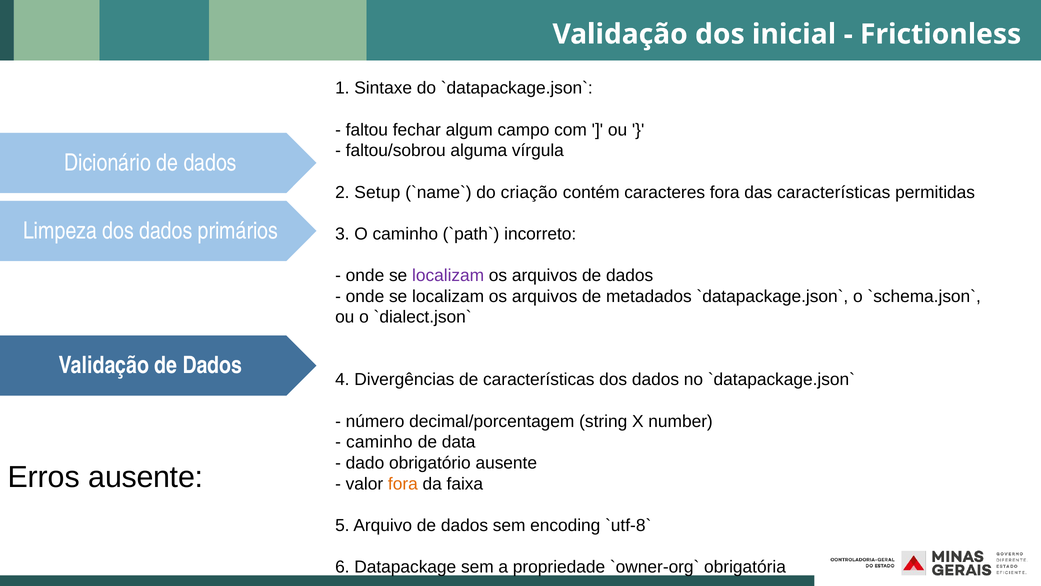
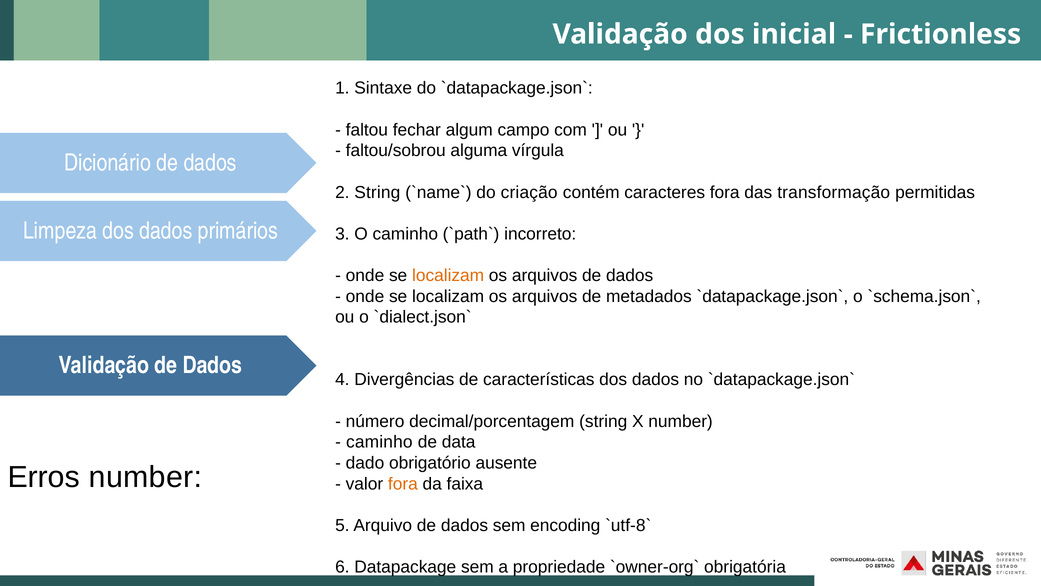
2 Setup: Setup -> String
das características: características -> transformação
localizam at (448, 275) colour: purple -> orange
Erros ausente: ausente -> number
